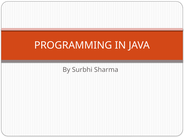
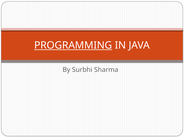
PROGRAMMING underline: none -> present
